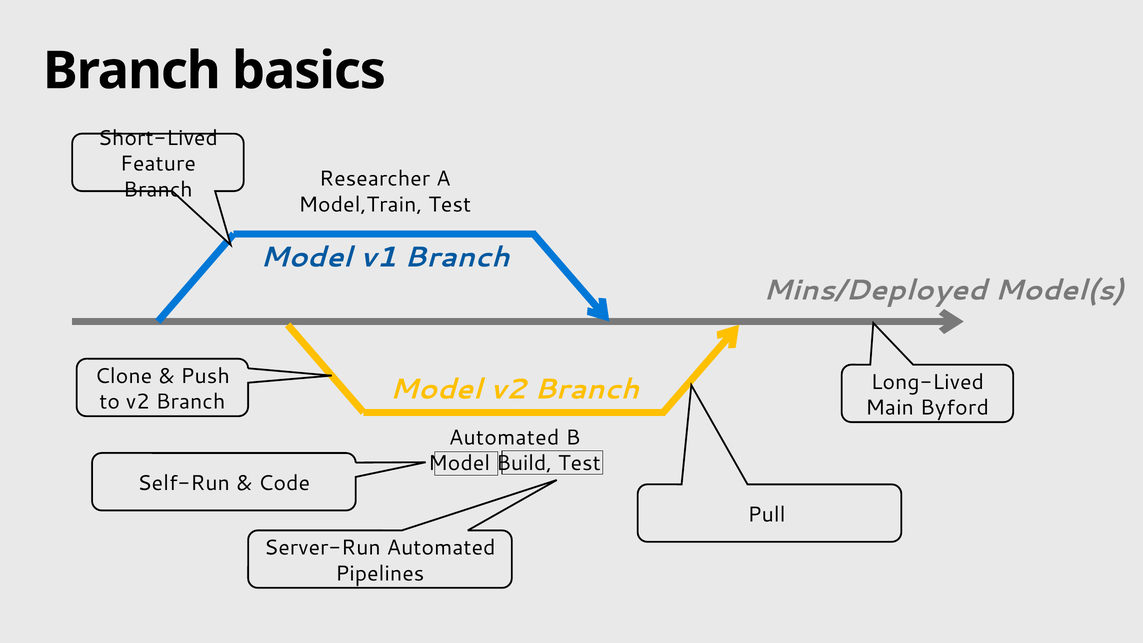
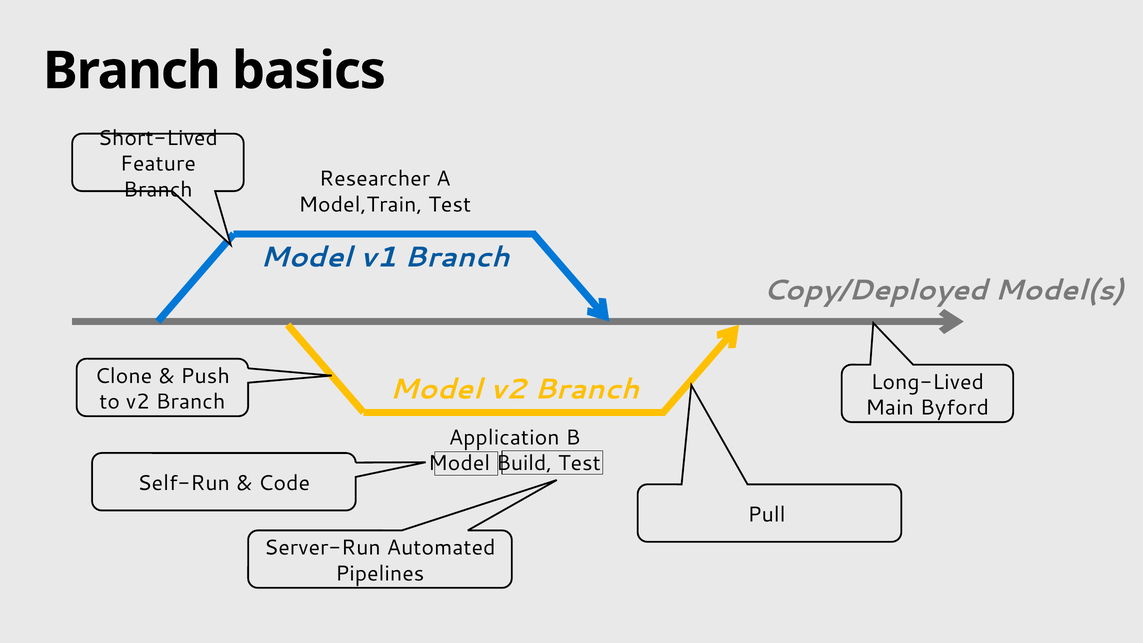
Mins/Deployed: Mins/Deployed -> Copy/Deployed
Automated at (504, 438): Automated -> Application
